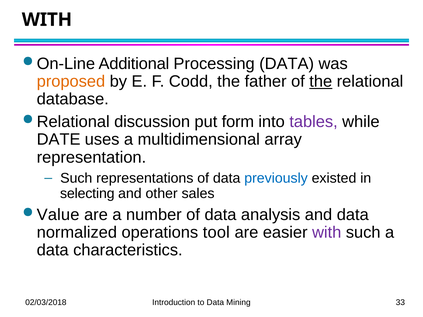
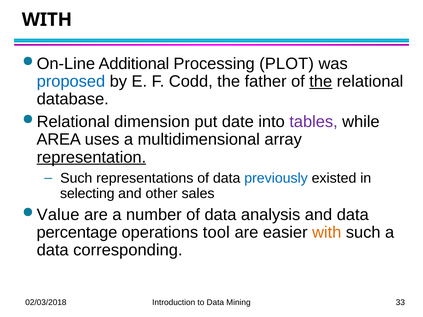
Processing DATA: DATA -> PLOT
proposed colour: orange -> blue
discussion: discussion -> dimension
form: form -> date
DATE: DATE -> AREA
representation underline: none -> present
normalized: normalized -> percentage
with at (327, 233) colour: purple -> orange
characteristics: characteristics -> corresponding
